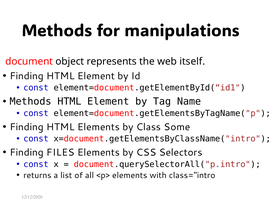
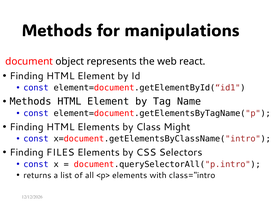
itself: itself -> react
Some: Some -> Might
